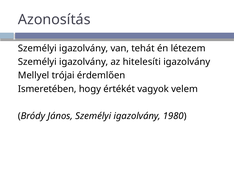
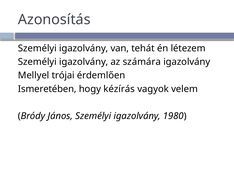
hitelesíti: hitelesíti -> számára
értékét: értékét -> kézírás
